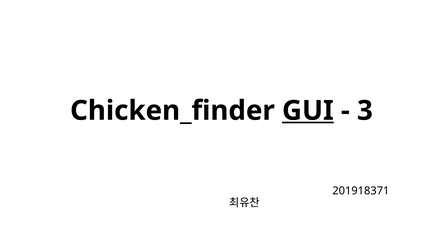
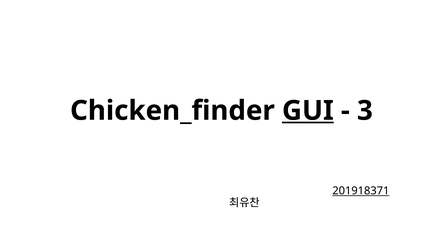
201918371 underline: none -> present
